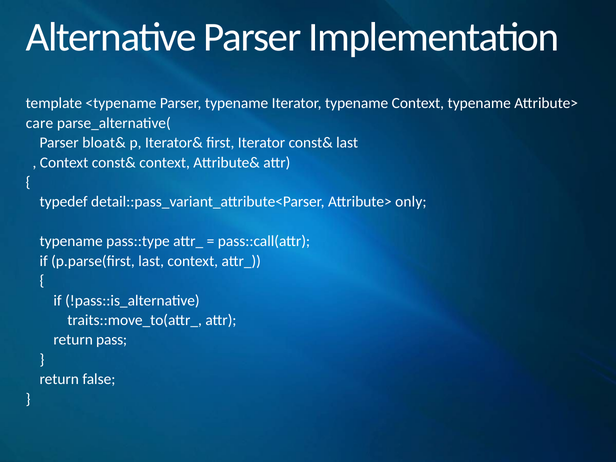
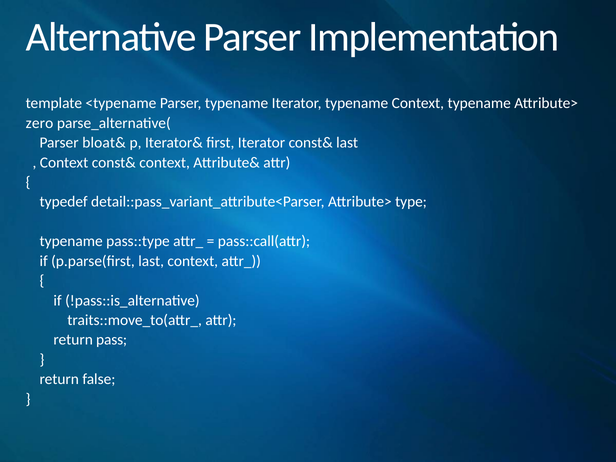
care: care -> zero
only: only -> type
